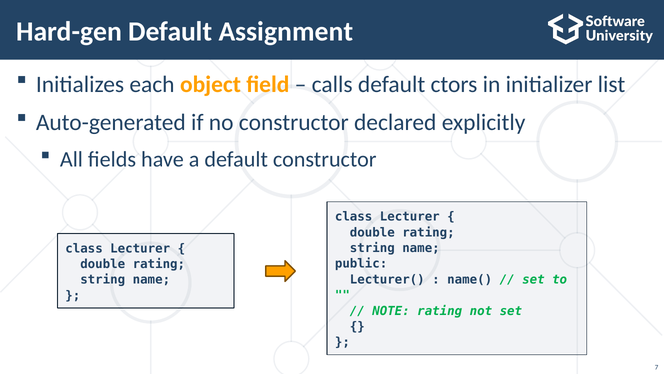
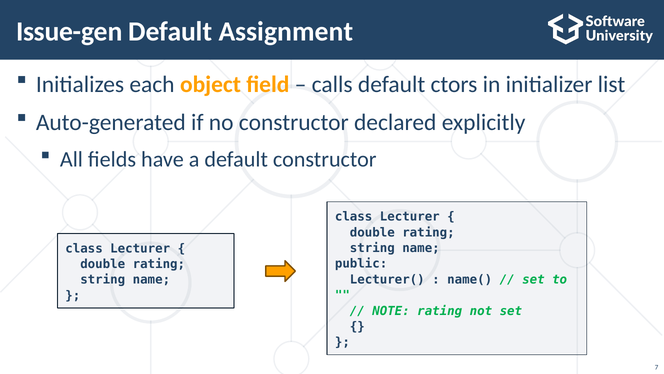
Hard-gen: Hard-gen -> Issue-gen
